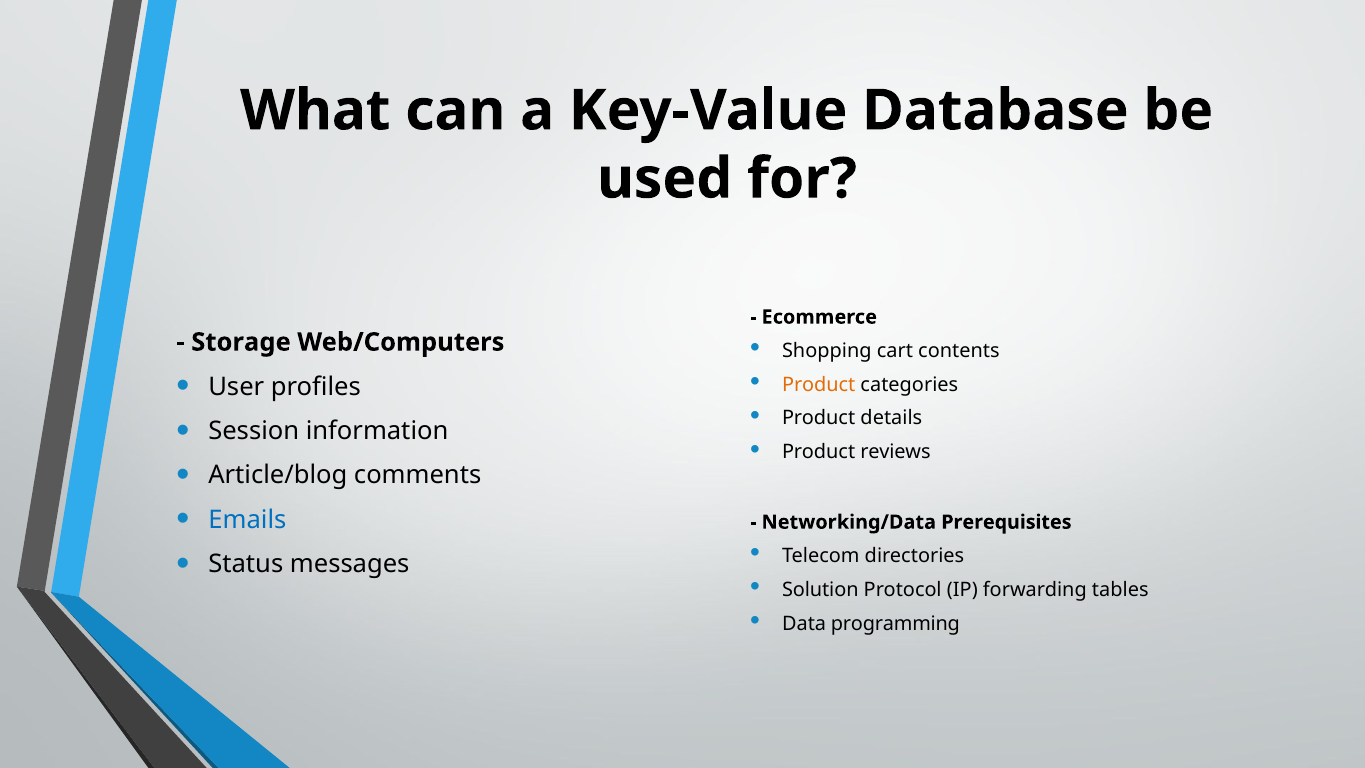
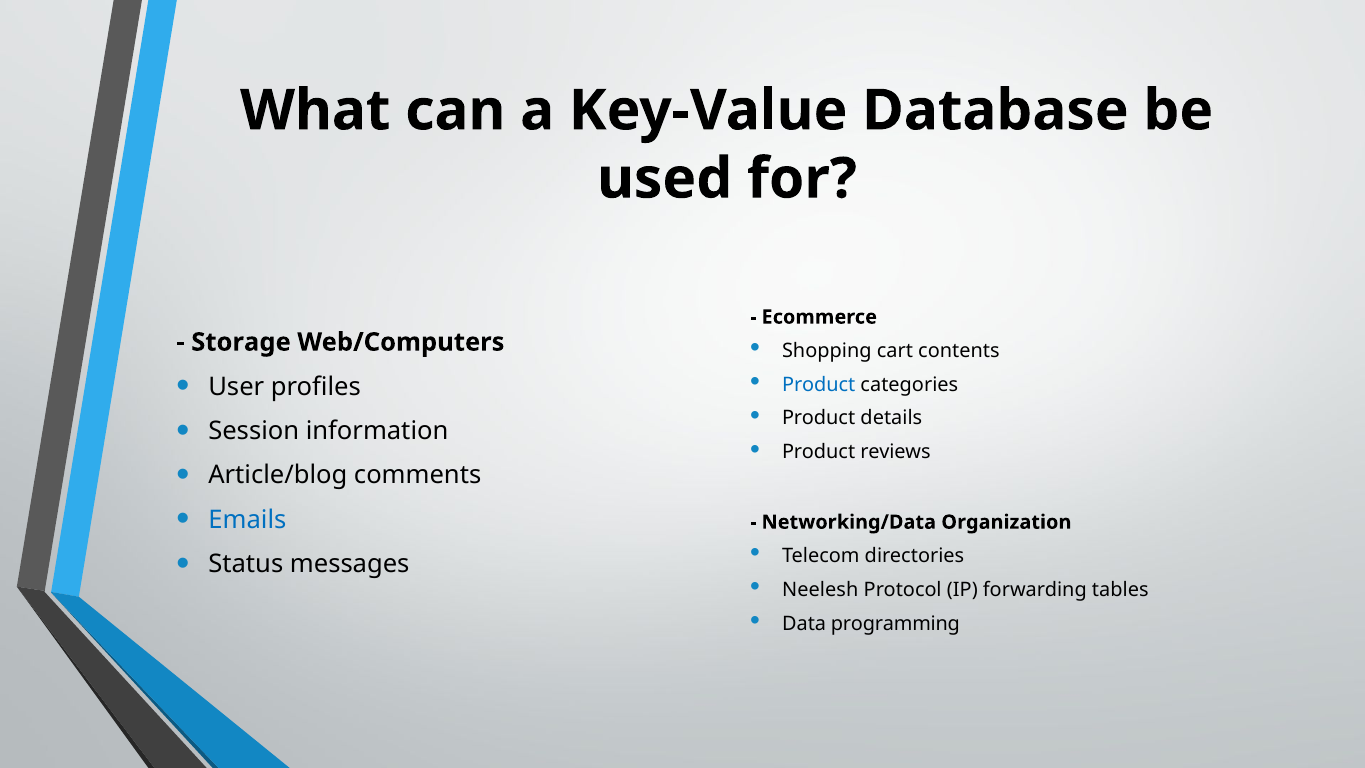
Product at (819, 385) colour: orange -> blue
Prerequisites: Prerequisites -> Organization
Solution: Solution -> Neelesh
